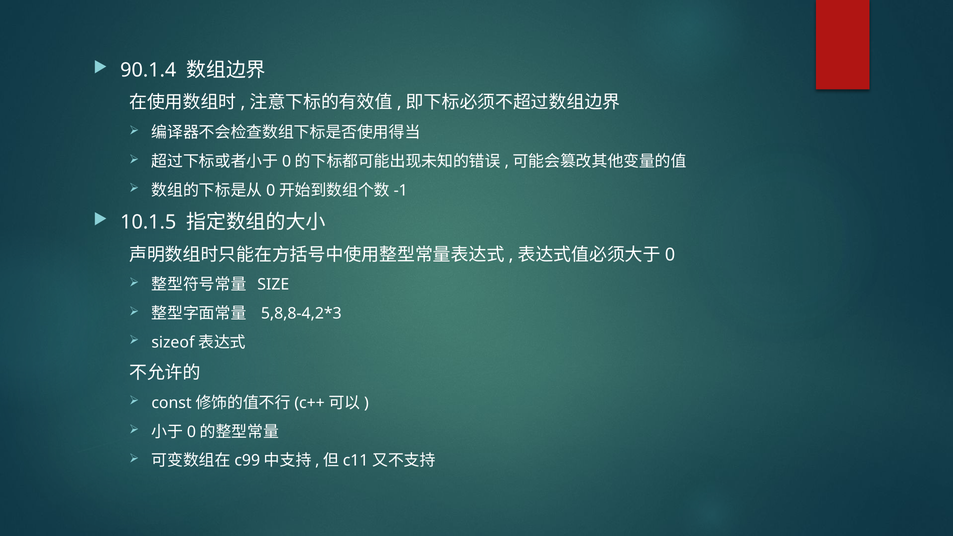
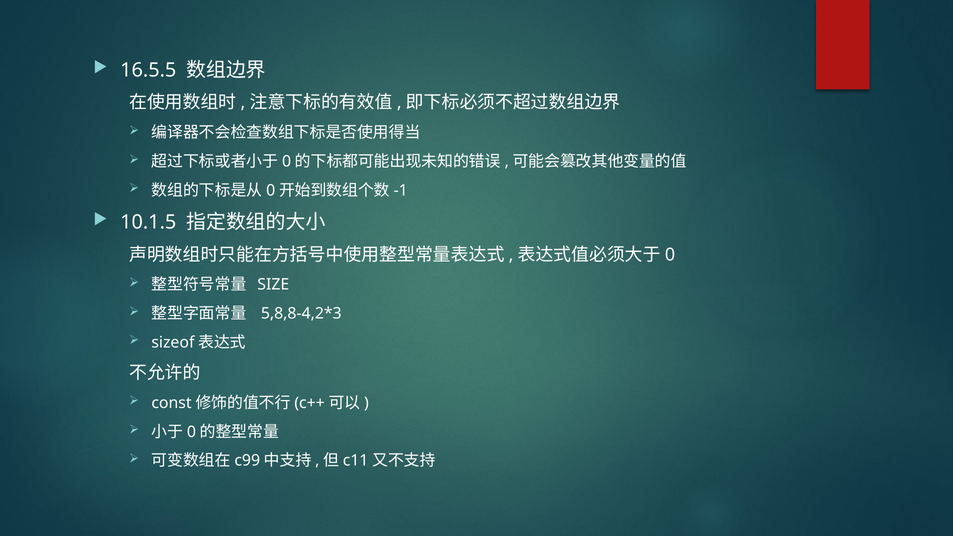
90.1.4: 90.1.4 -> 16.5.5
